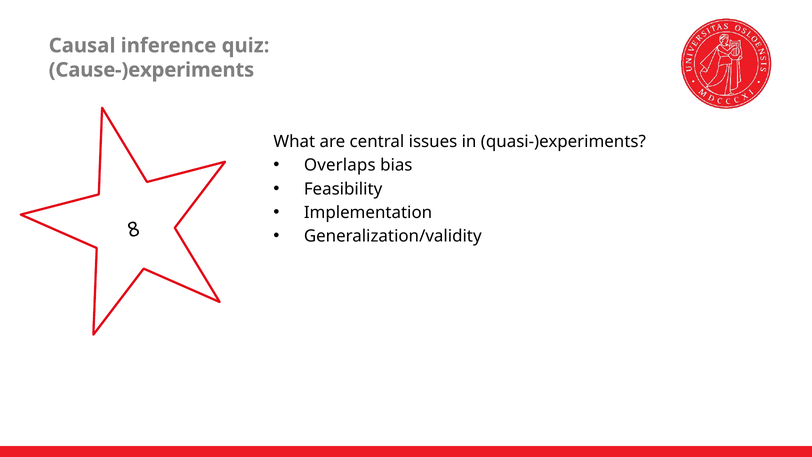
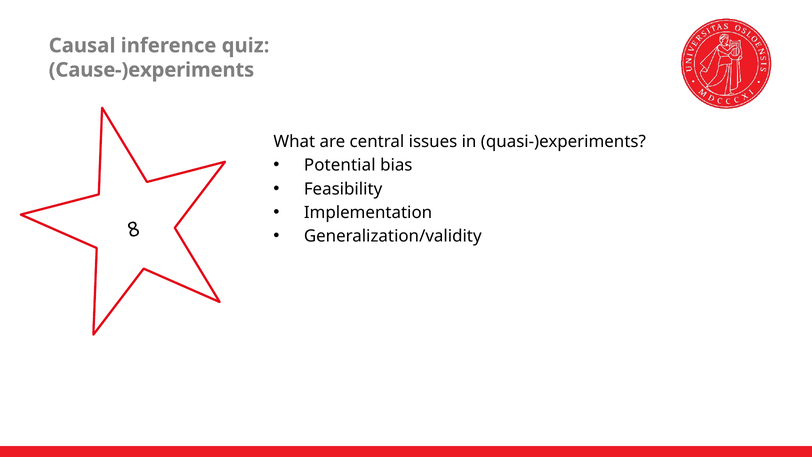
Overlaps: Overlaps -> Potential
